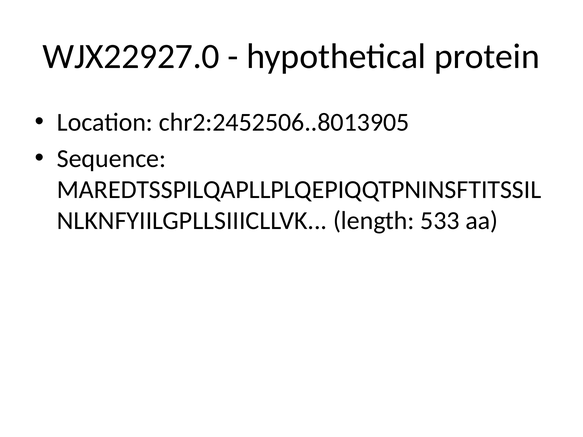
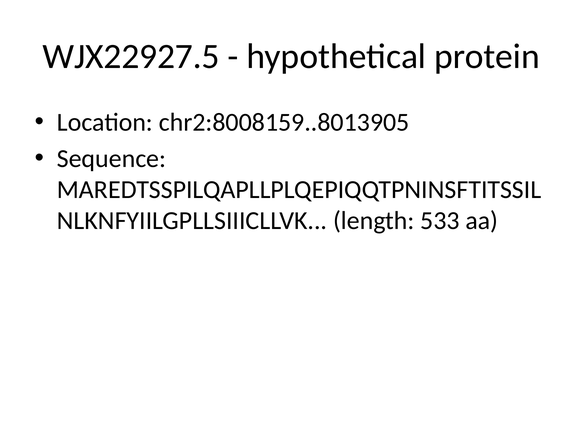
WJX22927.0: WJX22927.0 -> WJX22927.5
chr2:2452506..8013905: chr2:2452506..8013905 -> chr2:8008159..8013905
